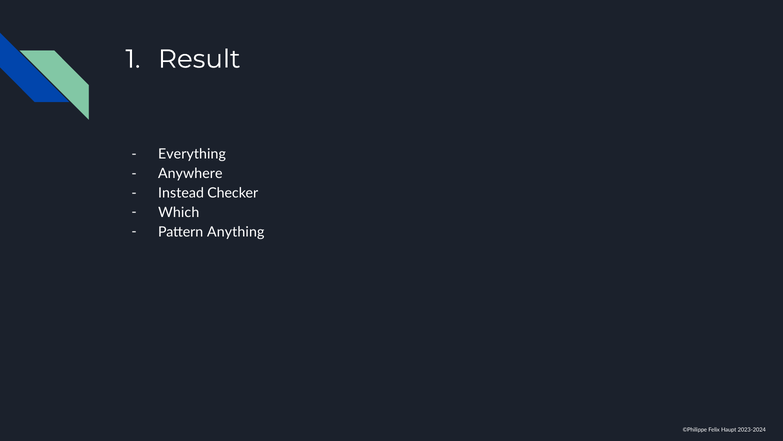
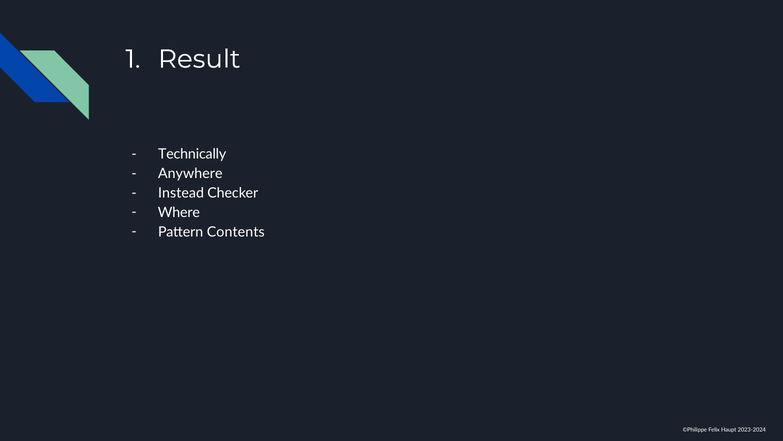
Everything: Everything -> Technically
Which: Which -> Where
Anything: Anything -> Contents
